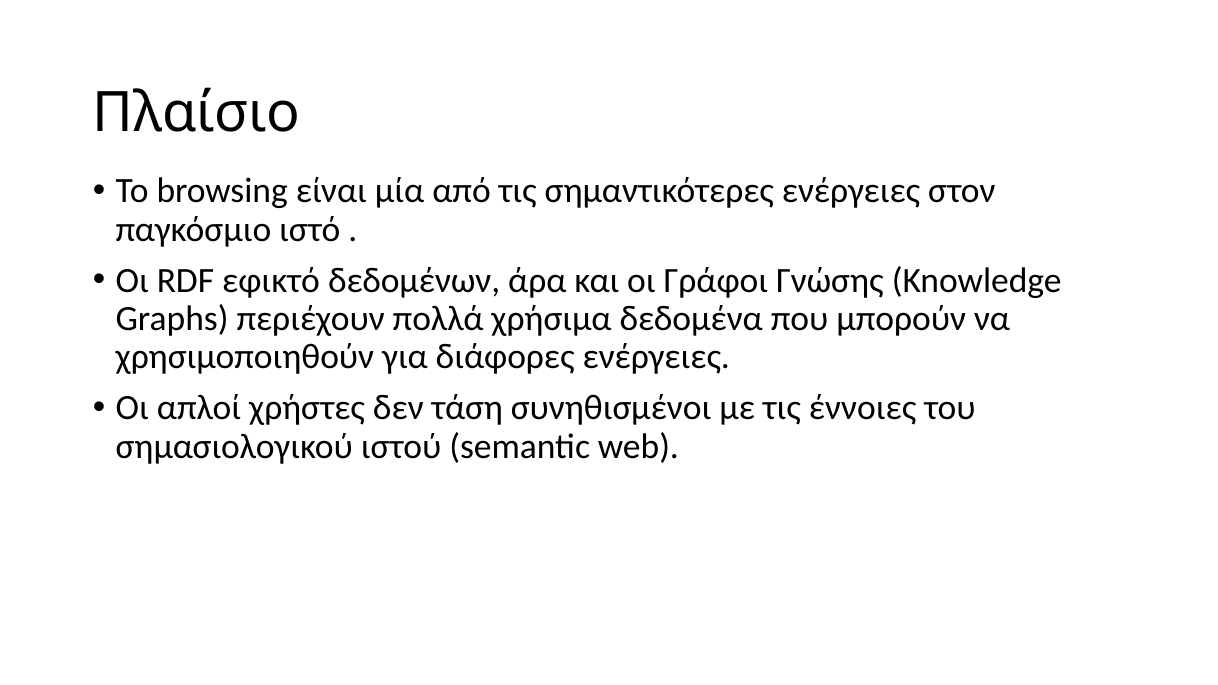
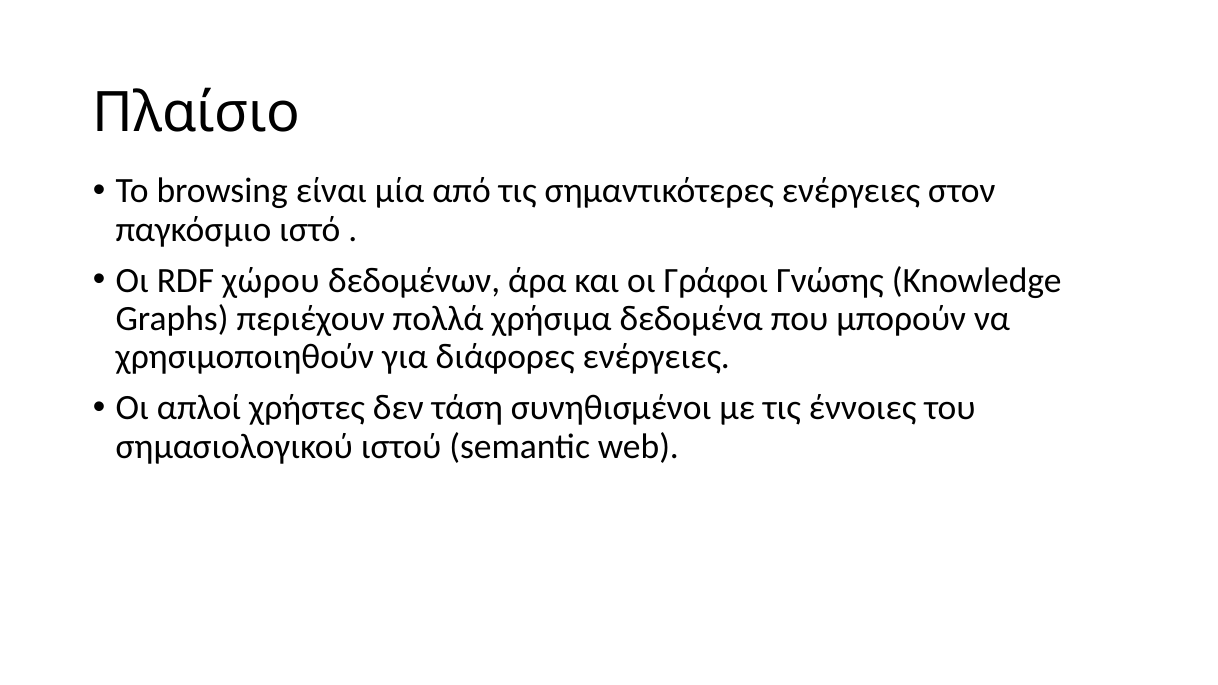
εφικτό: εφικτό -> χώρου
